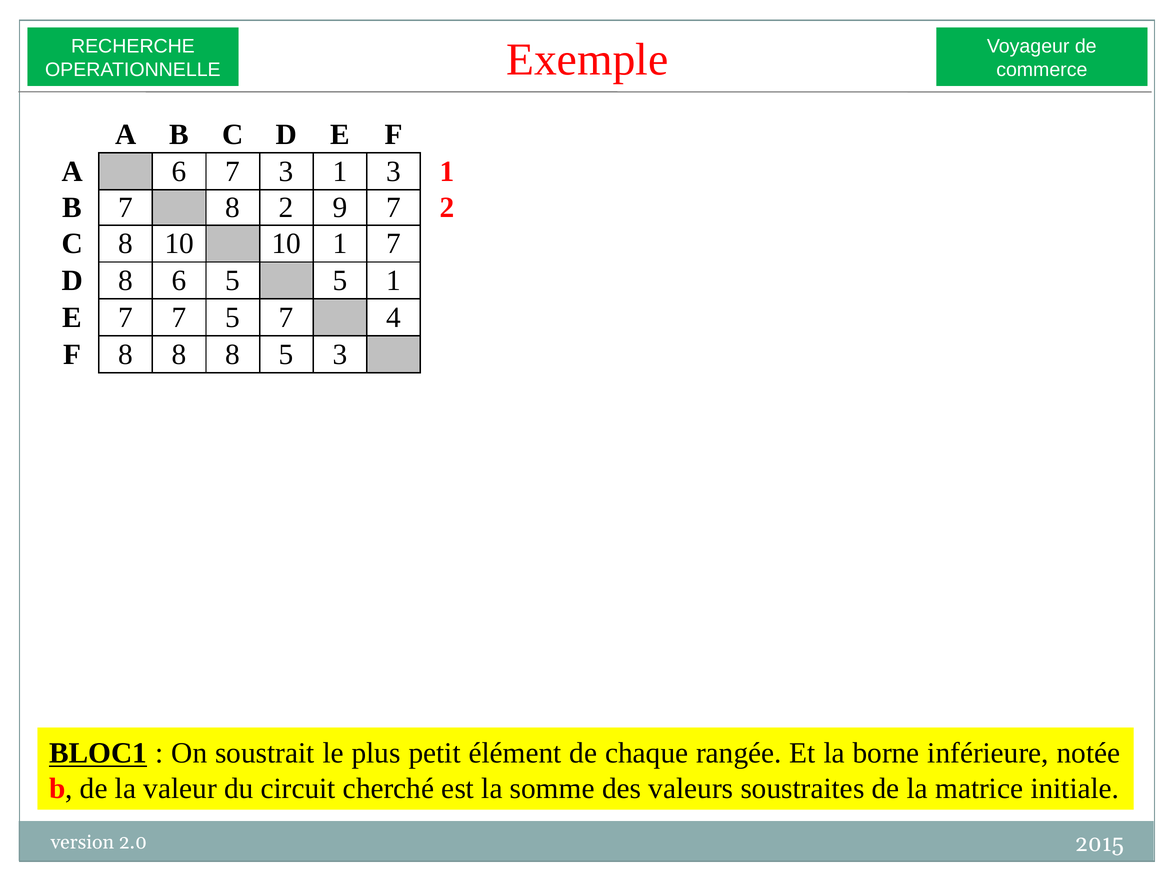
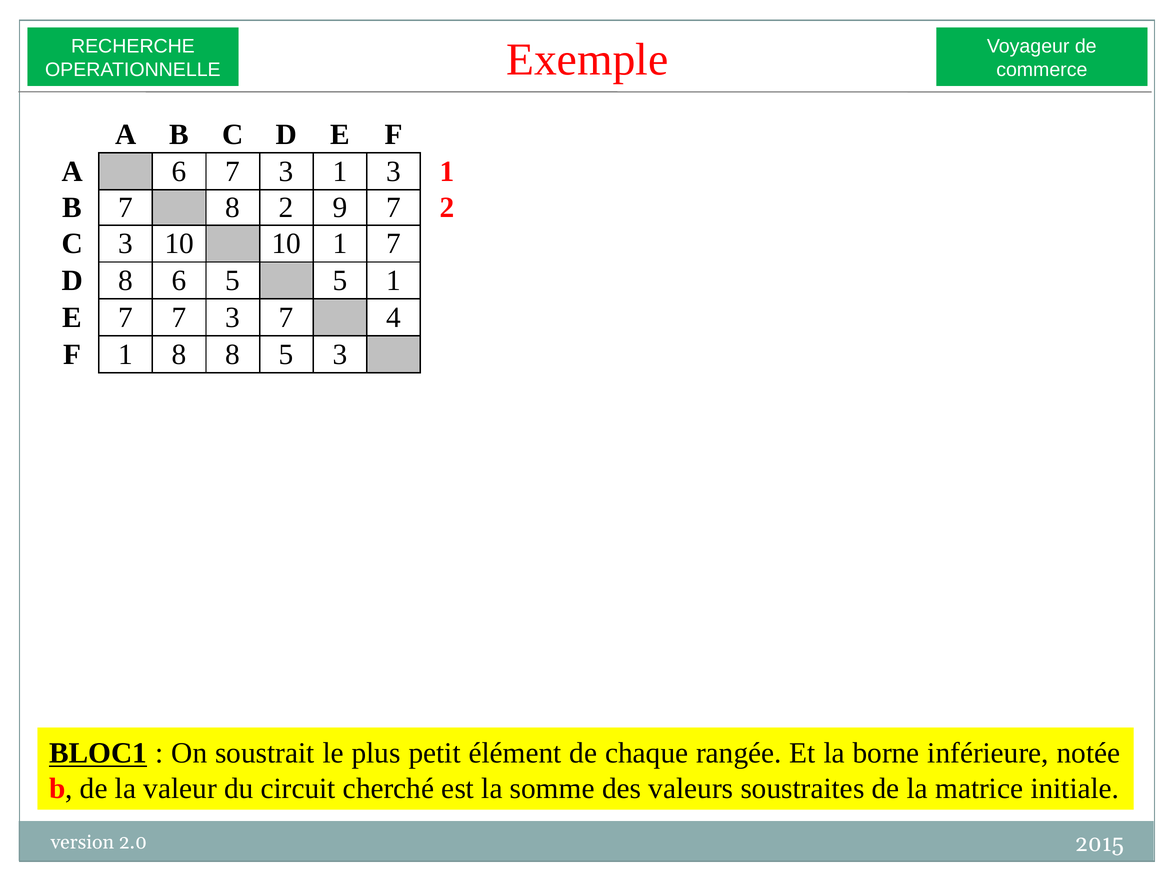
C 8: 8 -> 3
7 7 5: 5 -> 3
F 8: 8 -> 1
